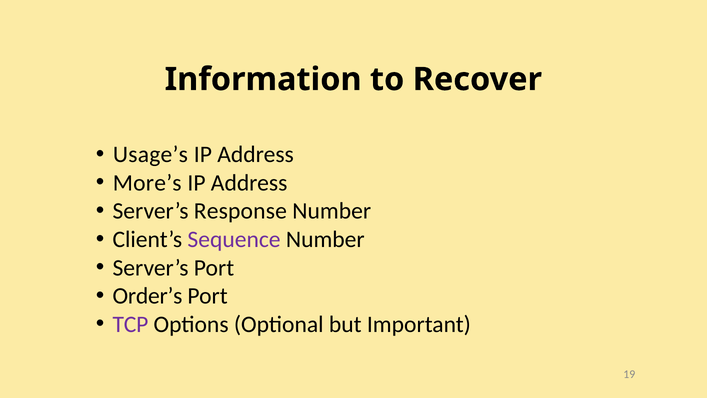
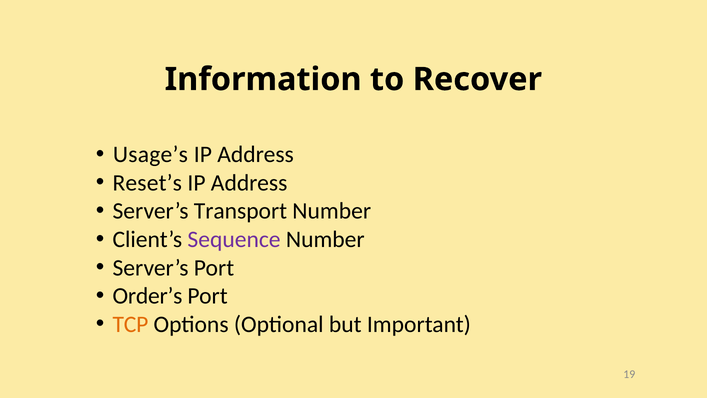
More’s: More’s -> Reset’s
Response: Response -> Transport
TCP colour: purple -> orange
